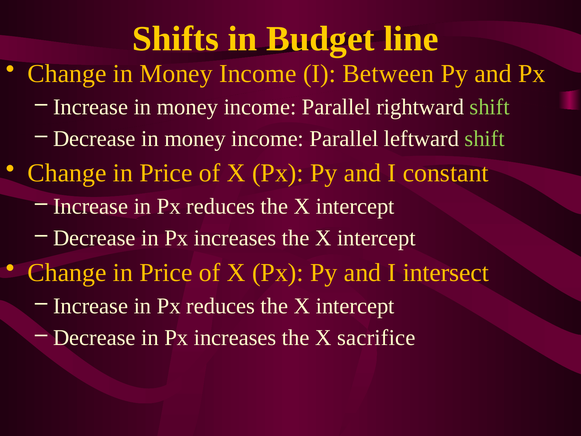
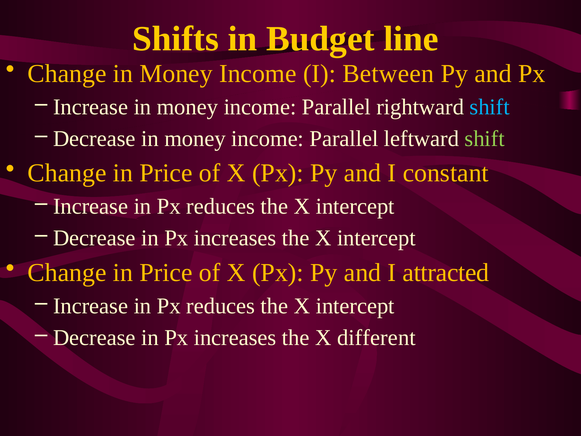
shift at (490, 107) colour: light green -> light blue
intersect: intersect -> attracted
sacrifice: sacrifice -> different
